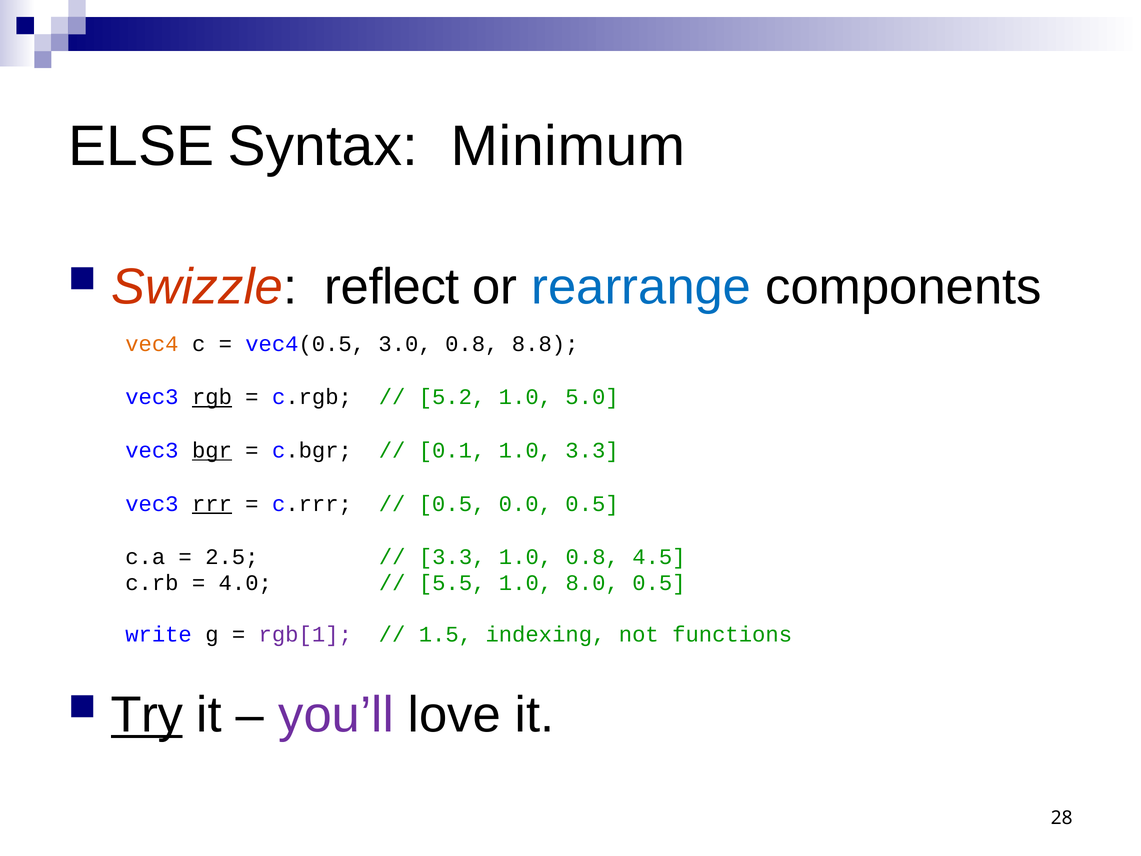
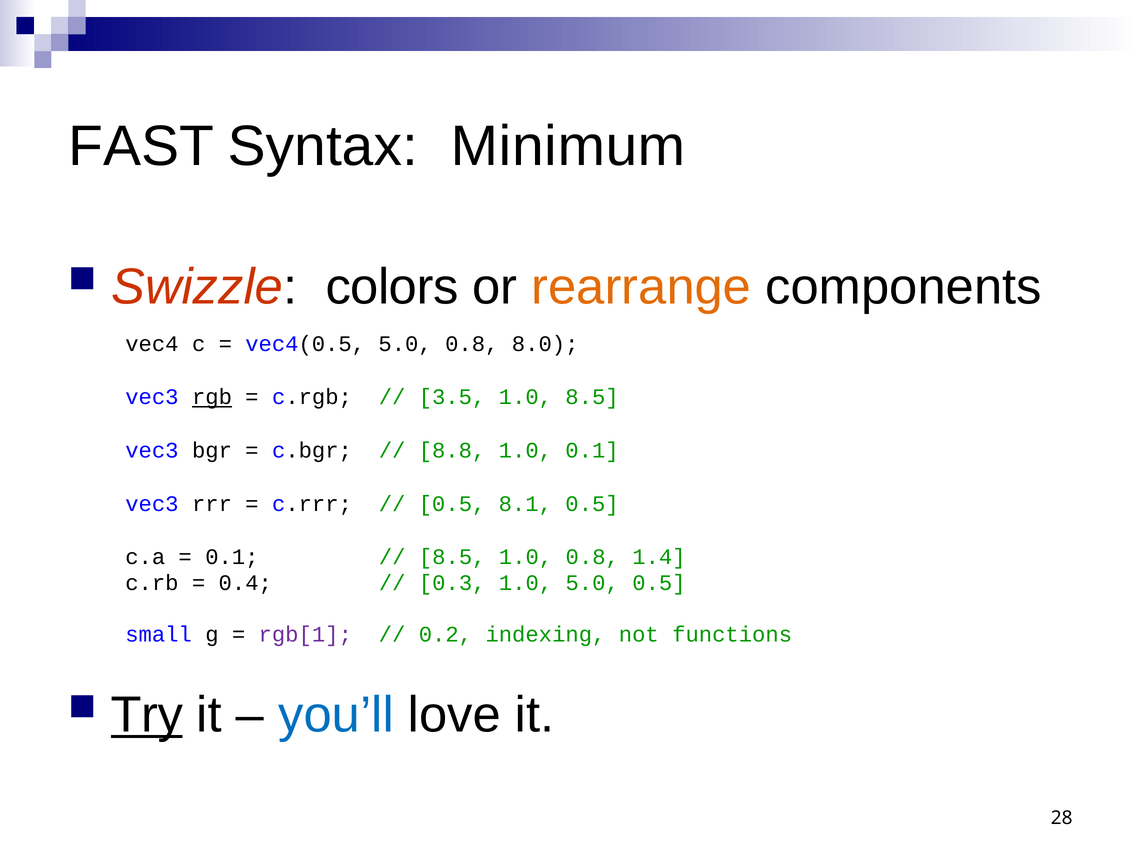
ELSE: ELSE -> FAST
reflect: reflect -> colors
rearrange colour: blue -> orange
vec4 colour: orange -> black
vec4(0.5 3.0: 3.0 -> 5.0
8.8: 8.8 -> 8.0
5.2: 5.2 -> 3.5
1.0 5.0: 5.0 -> 8.5
bgr underline: present -> none
0.1: 0.1 -> 8.8
1.0 3.3: 3.3 -> 0.1
rrr underline: present -> none
0.0: 0.0 -> 8.1
2.5 at (232, 557): 2.5 -> 0.1
3.3 at (452, 557): 3.3 -> 8.5
4.5: 4.5 -> 1.4
4.0: 4.0 -> 0.4
5.5: 5.5 -> 0.3
1.0 8.0: 8.0 -> 5.0
write: write -> small
1.5: 1.5 -> 0.2
you’ll colour: purple -> blue
